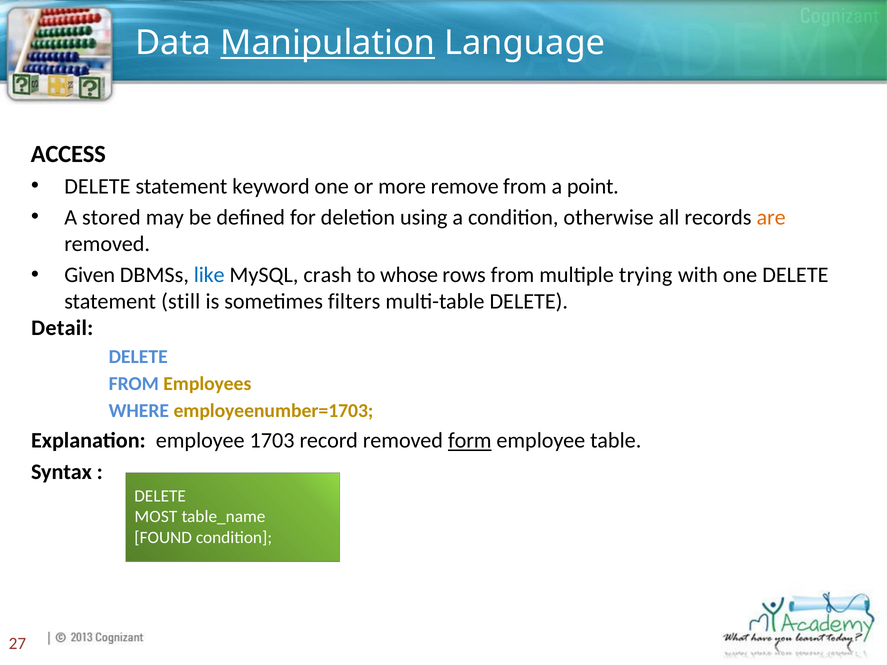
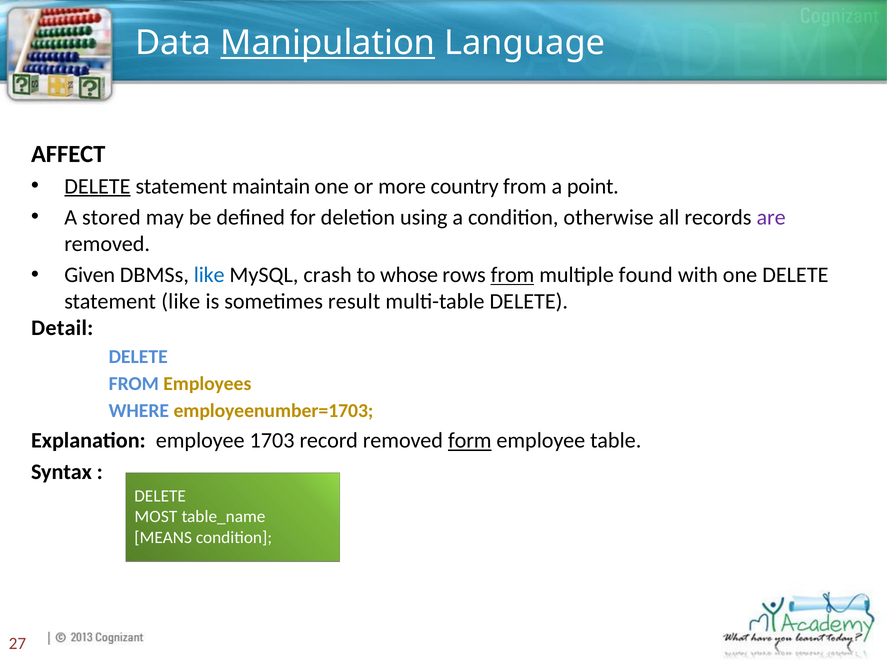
ACCESS: ACCESS -> AFFECT
DELETE at (97, 186) underline: none -> present
keyword: keyword -> maintain
remove: remove -> country
are colour: orange -> purple
from at (513, 275) underline: none -> present
trying: trying -> found
statement still: still -> like
filters: filters -> result
FOUND: FOUND -> MEANS
